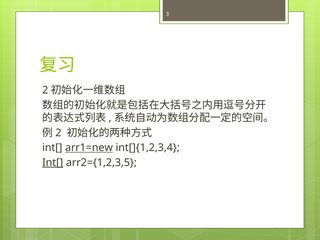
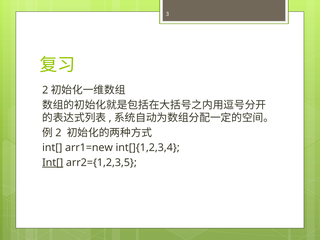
arr1=new underline: present -> none
